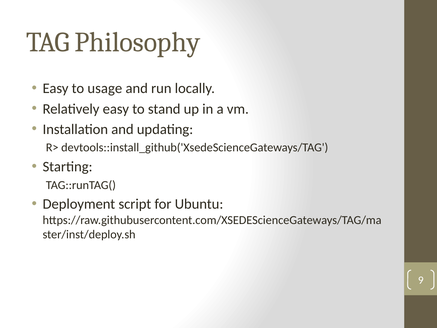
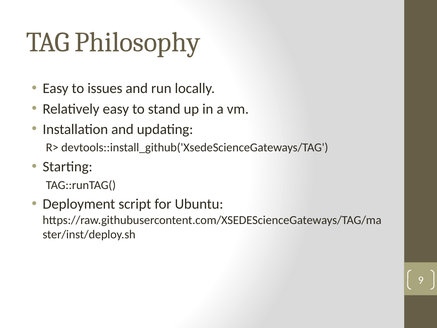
usage: usage -> issues
